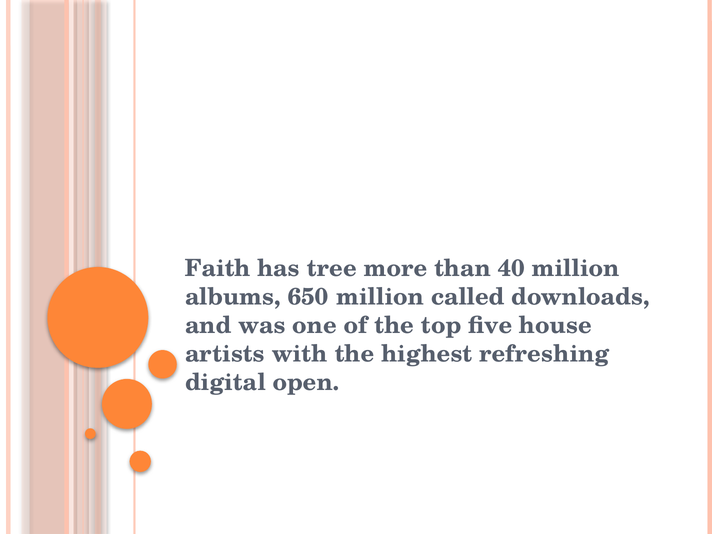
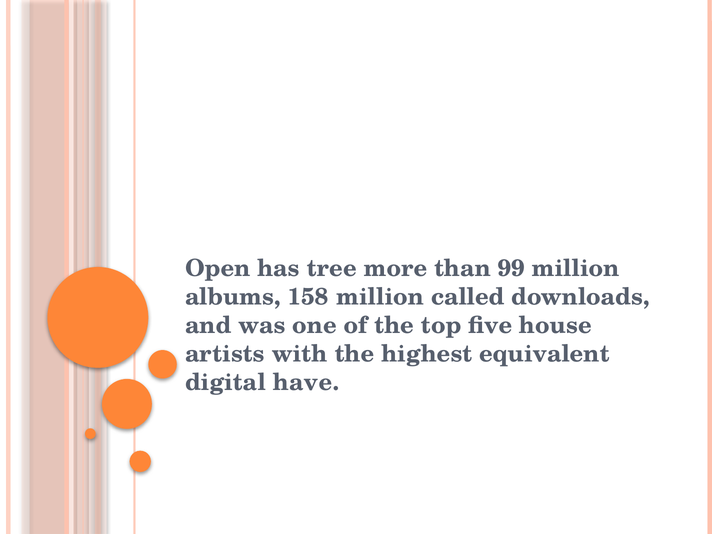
Faith: Faith -> Open
40: 40 -> 99
650: 650 -> 158
refreshing: refreshing -> equivalent
open: open -> have
